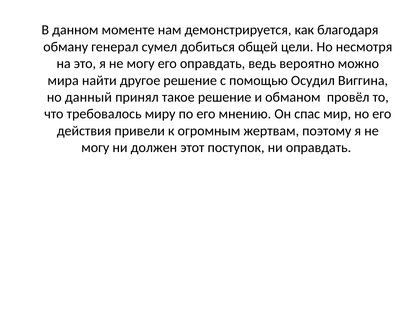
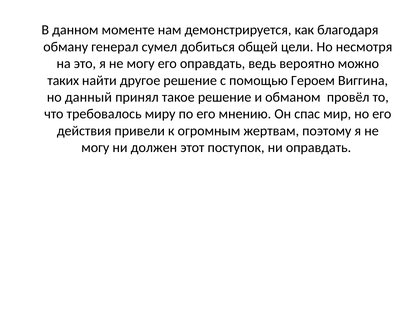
мира: мира -> таких
Осудил: Осудил -> Героем
